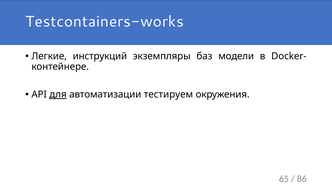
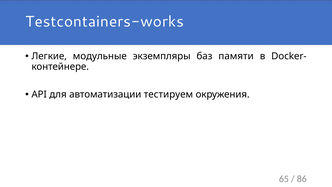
инструкций: инструкций -> модульные
модели: модели -> памяти
для underline: present -> none
